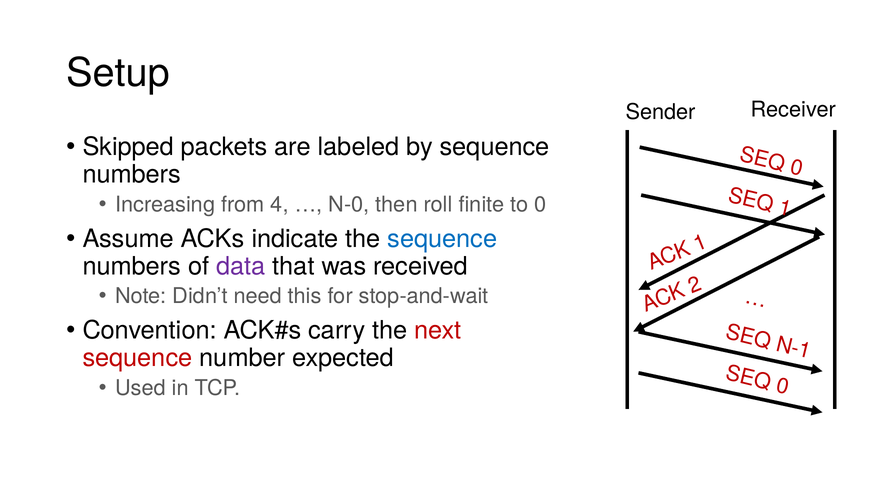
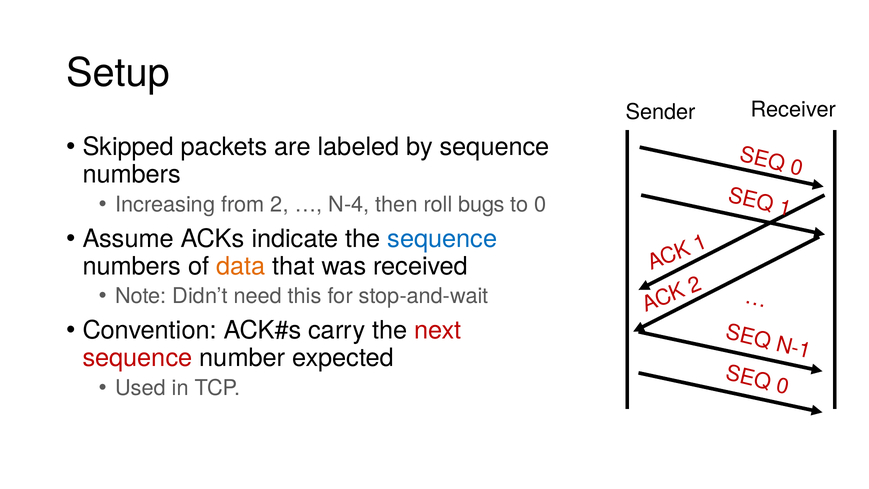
from 4: 4 -> 2
N-0: N-0 -> N-4
finite: finite -> bugs
data colour: purple -> orange
